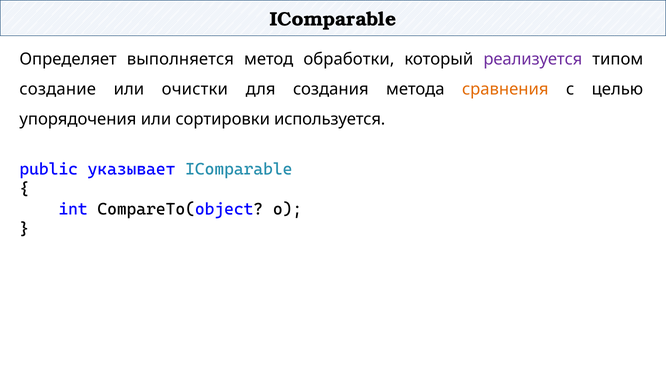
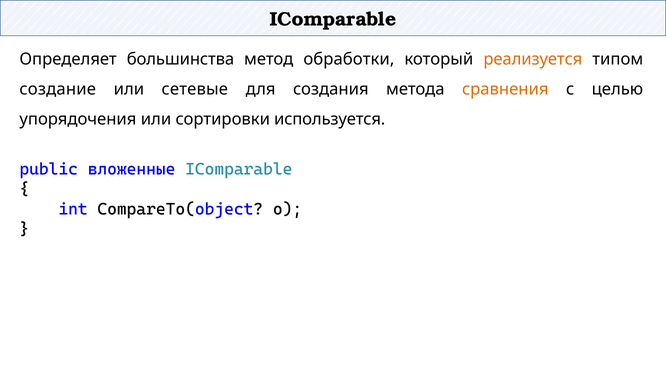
выполняется: выполняется -> большинства
реализуется colour: purple -> orange
очистки: очистки -> сетевые
указывает: указывает -> вложенные
